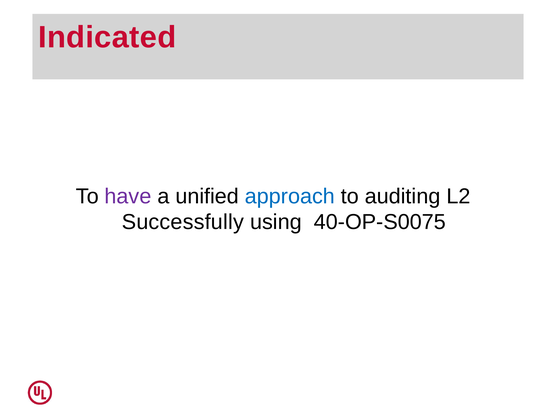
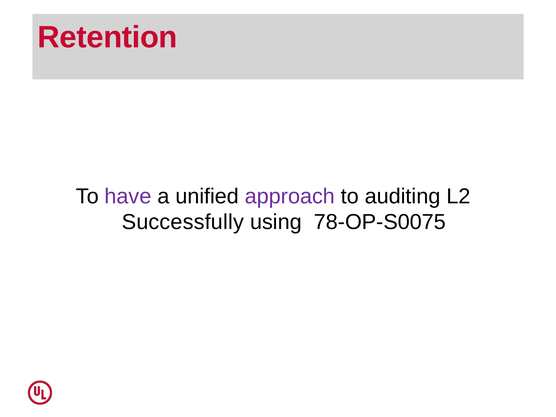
Indicated: Indicated -> Retention
approach colour: blue -> purple
40-OP-S0075: 40-OP-S0075 -> 78-OP-S0075
